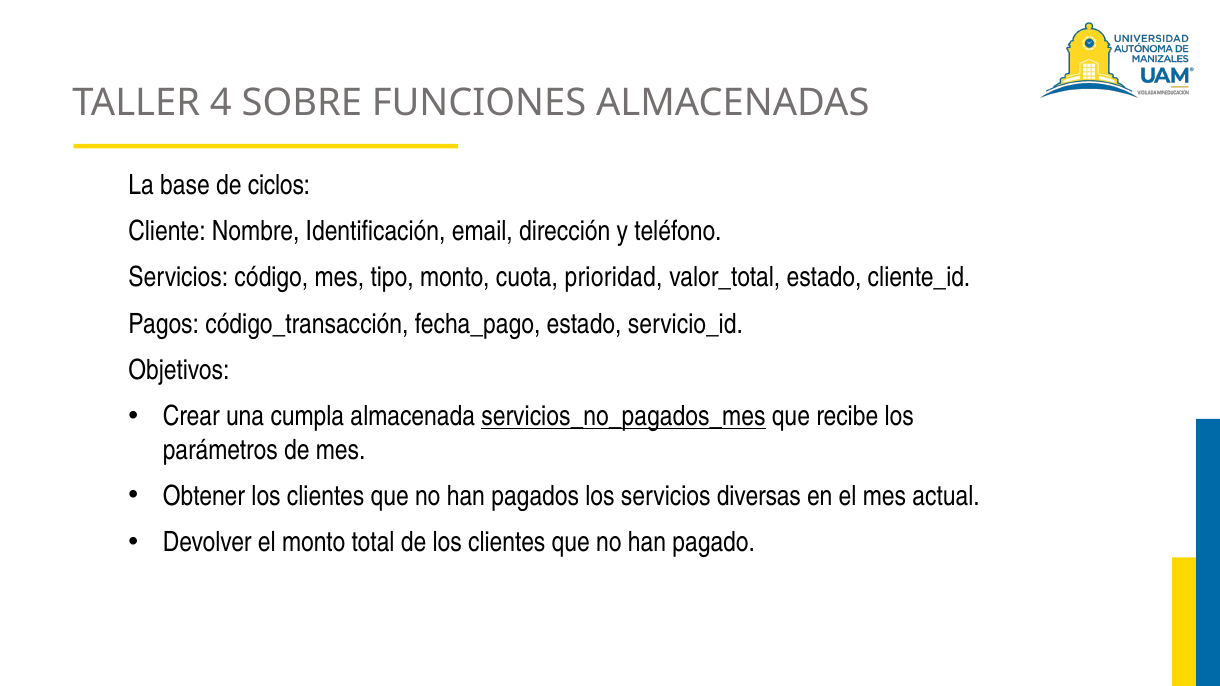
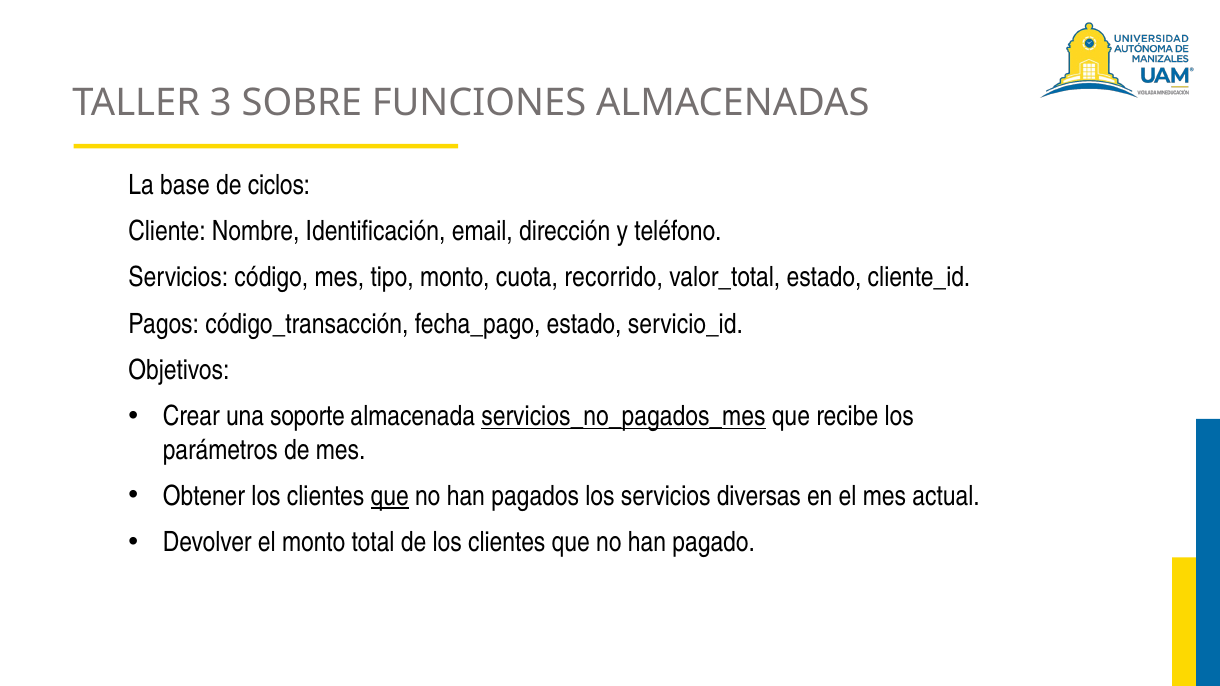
4: 4 -> 3
prioridad: prioridad -> recorrido
cumpla: cumpla -> soporte
que at (390, 496) underline: none -> present
